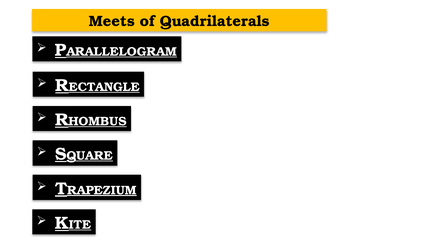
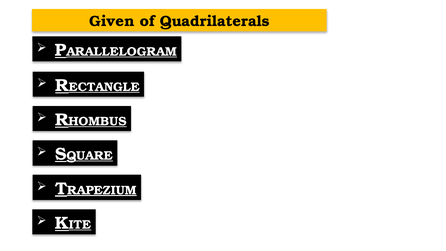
Meets: Meets -> Given
